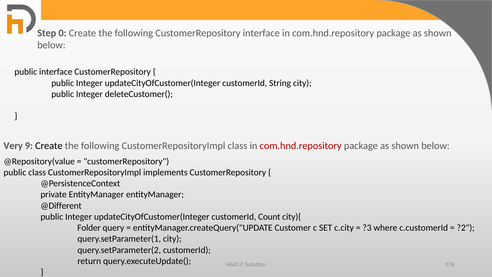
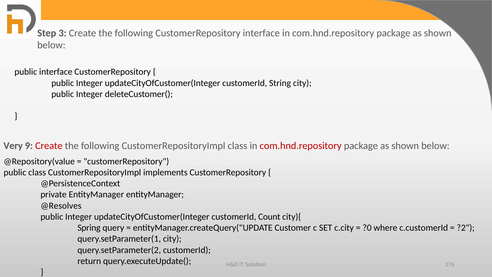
0: 0 -> 3
Create at (49, 146) colour: black -> red
@Different: @Different -> @Resolves
Folder: Folder -> Spring
?3: ?3 -> ?0
